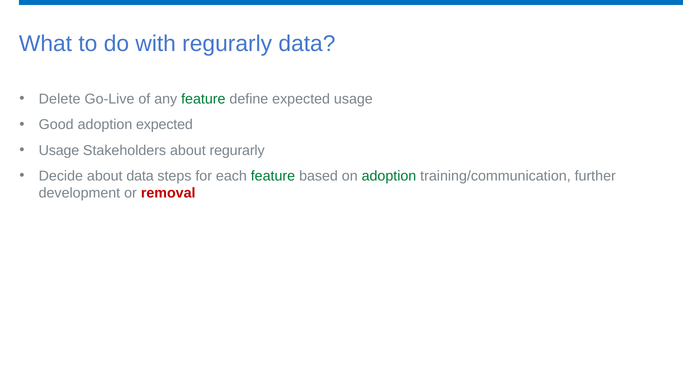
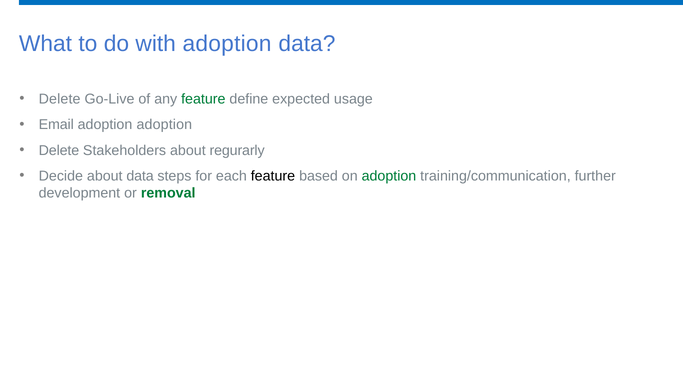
with regurarly: regurarly -> adoption
Good: Good -> Email
adoption expected: expected -> adoption
Usage at (59, 150): Usage -> Delete
feature at (273, 176) colour: green -> black
removal colour: red -> green
